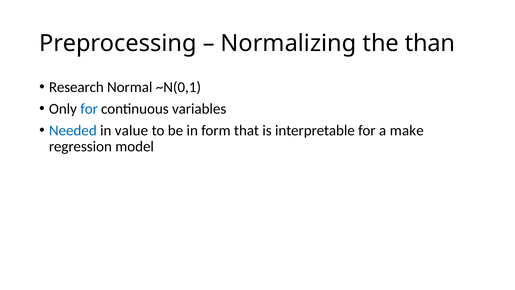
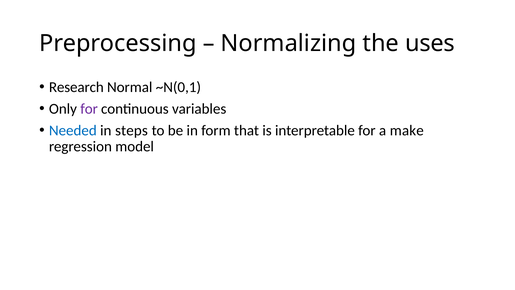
than: than -> uses
for at (89, 109) colour: blue -> purple
value: value -> steps
